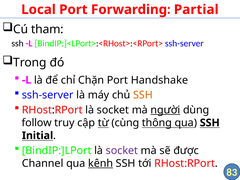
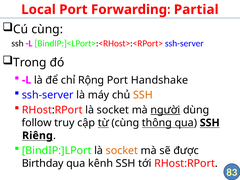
Cú tham: tham -> cùng
Chặn: Chặn -> Rộng
Initial: Initial -> Riêng
socket at (122, 151) colour: purple -> orange
Channel: Channel -> Birthday
kênh underline: present -> none
